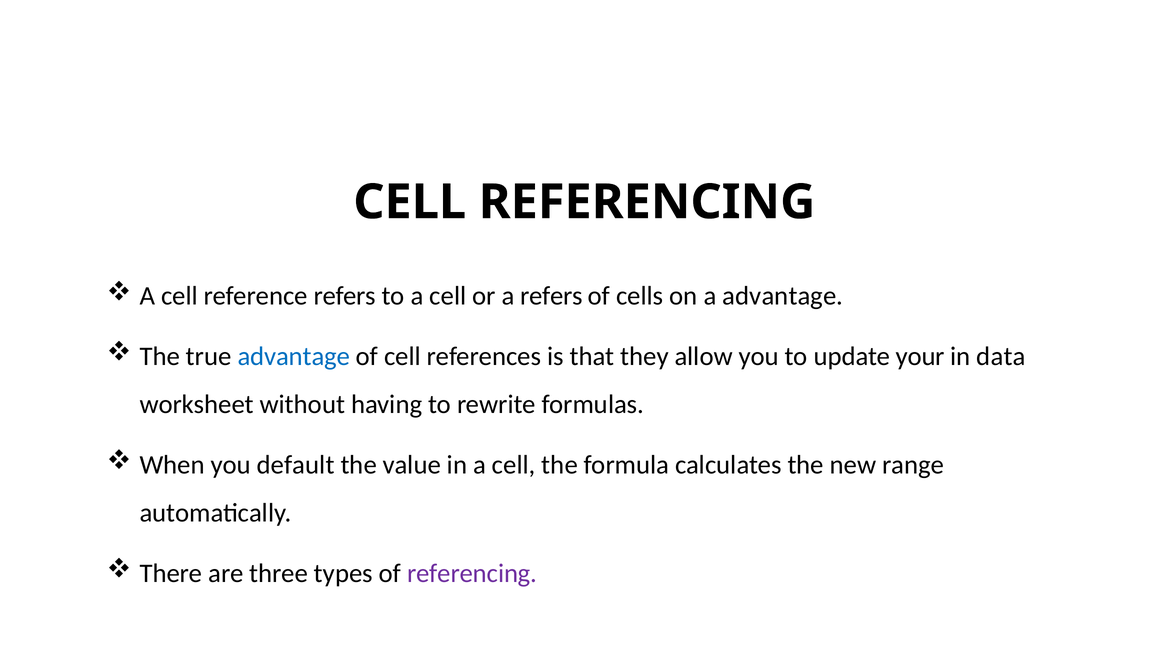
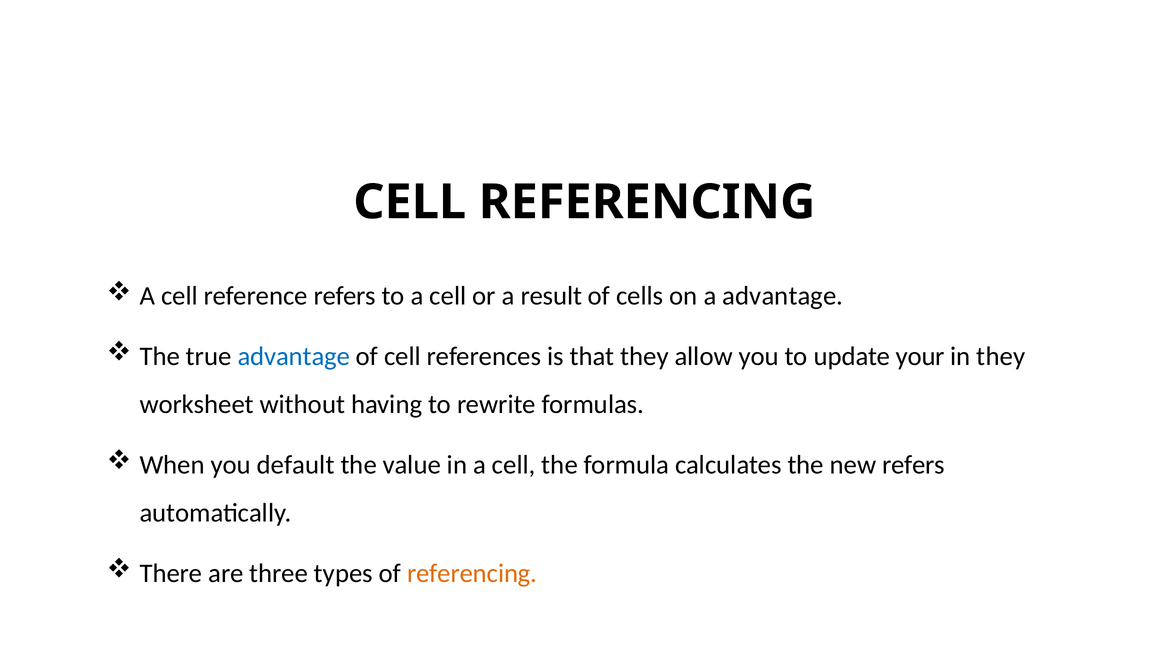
a refers: refers -> result
in data: data -> they
new range: range -> refers
referencing at (472, 574) colour: purple -> orange
